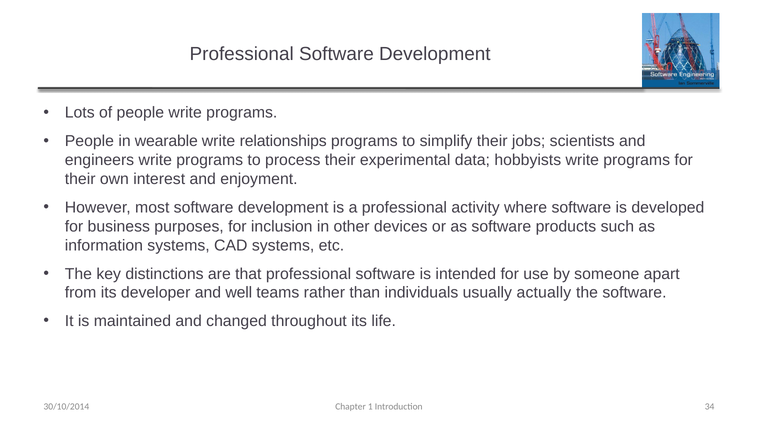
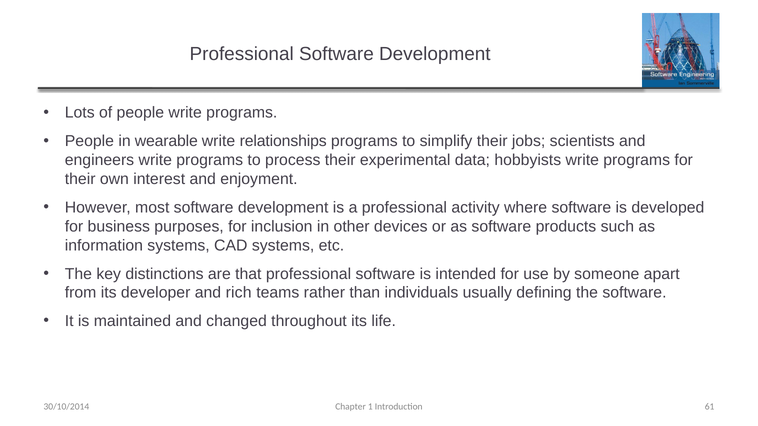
well: well -> rich
actually: actually -> defining
34: 34 -> 61
